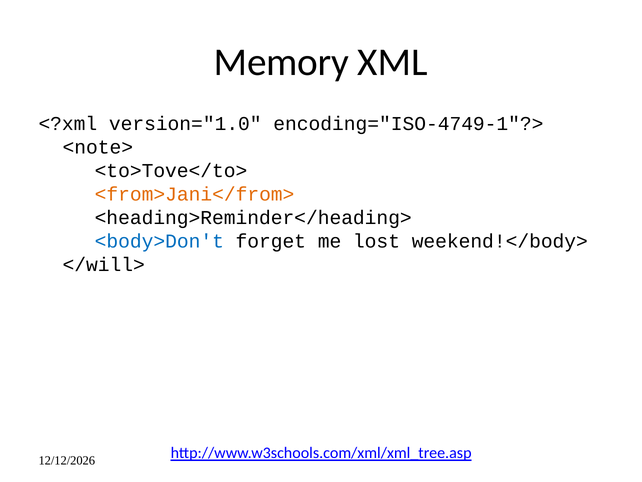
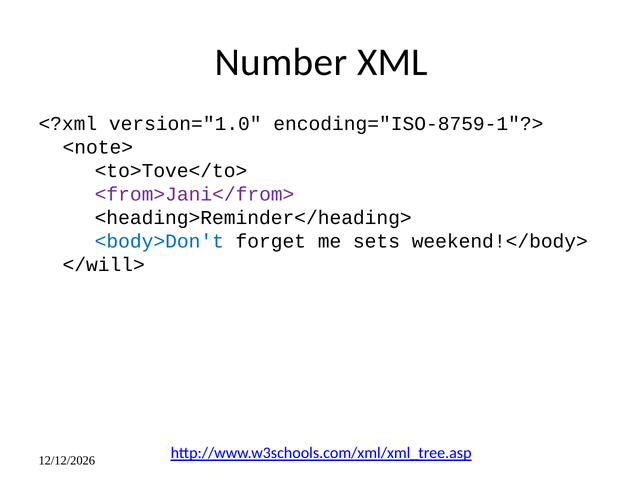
Memory: Memory -> Number
encoding="ISO-4749-1"?>: encoding="ISO-4749-1"?> -> encoding="ISO-8759-1"?>
<from>Jani</from> colour: orange -> purple
lost: lost -> sets
